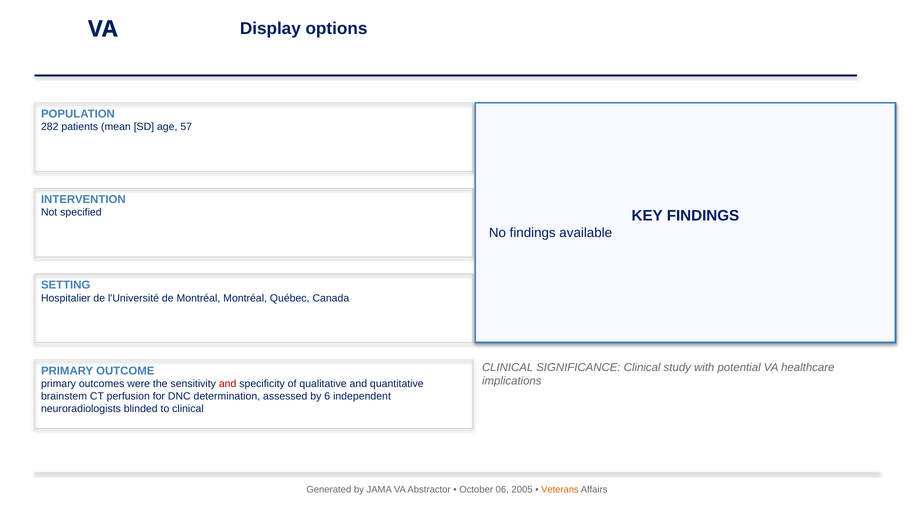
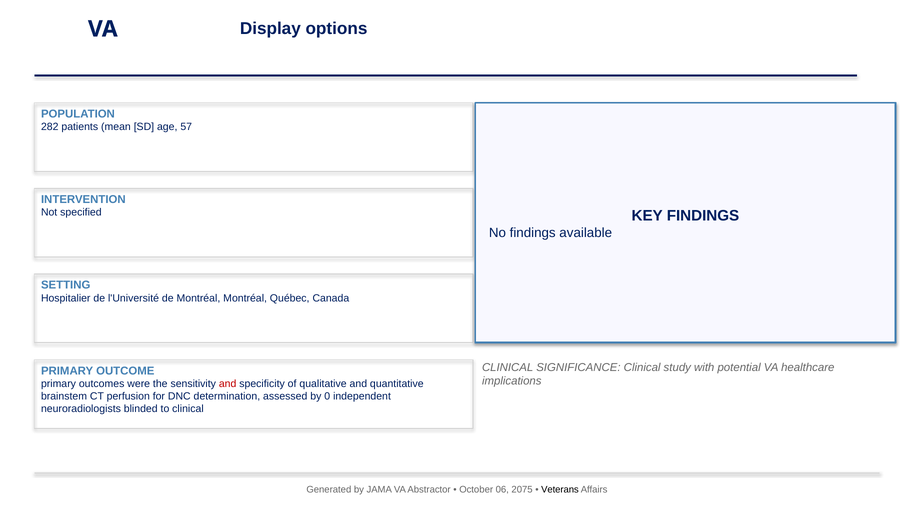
6: 6 -> 0
2005: 2005 -> 2075
Veterans colour: orange -> black
